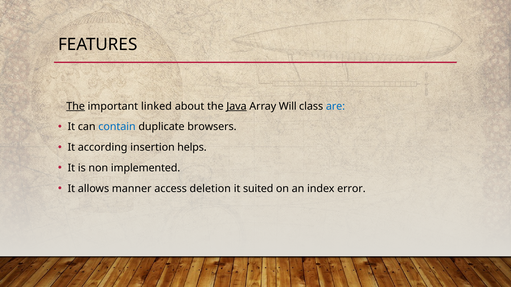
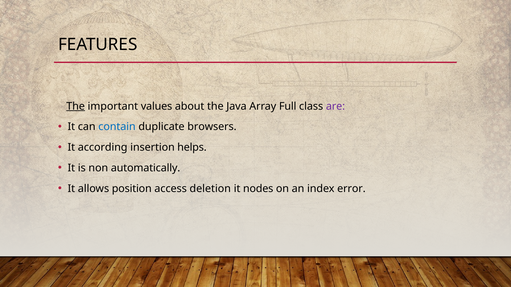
linked: linked -> values
Java underline: present -> none
Will: Will -> Full
are colour: blue -> purple
implemented: implemented -> automatically
manner: manner -> position
suited: suited -> nodes
